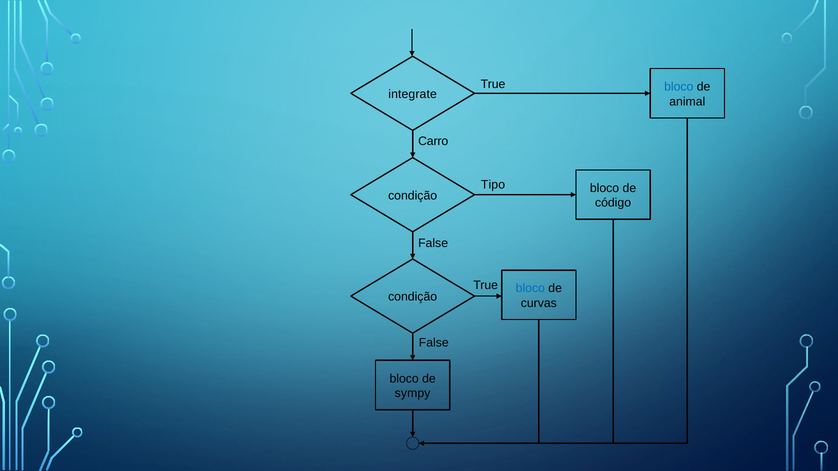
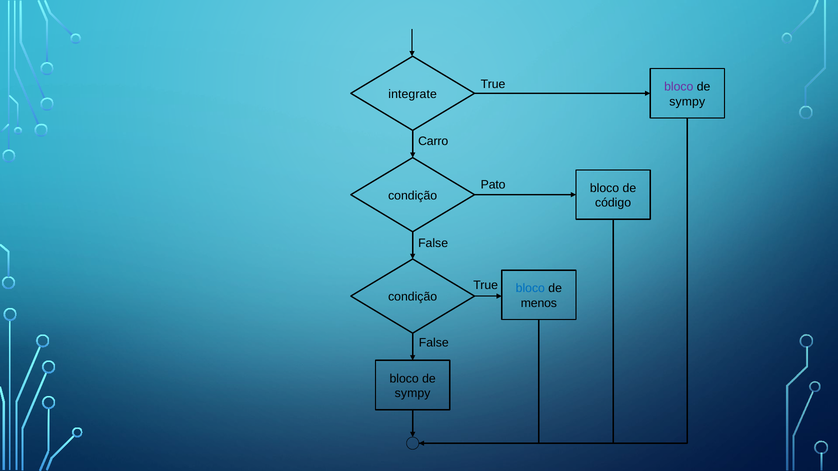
bloco at (679, 87) colour: blue -> purple
animal at (687, 102): animal -> sympy
Tipo: Tipo -> Pato
curvas: curvas -> menos
